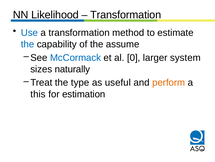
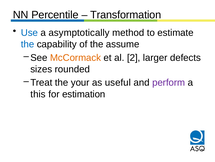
Likelihood: Likelihood -> Percentile
a transformation: transformation -> asymptotically
McCormack colour: blue -> orange
0: 0 -> 2
system: system -> defects
naturally: naturally -> rounded
type: type -> your
perform colour: orange -> purple
